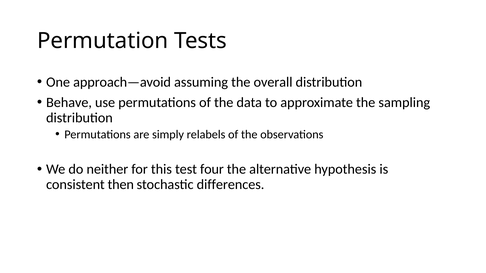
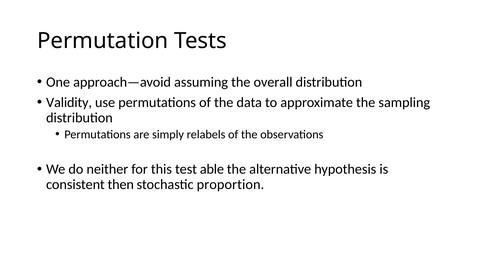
Behave: Behave -> Validity
four: four -> able
differences: differences -> proportion
